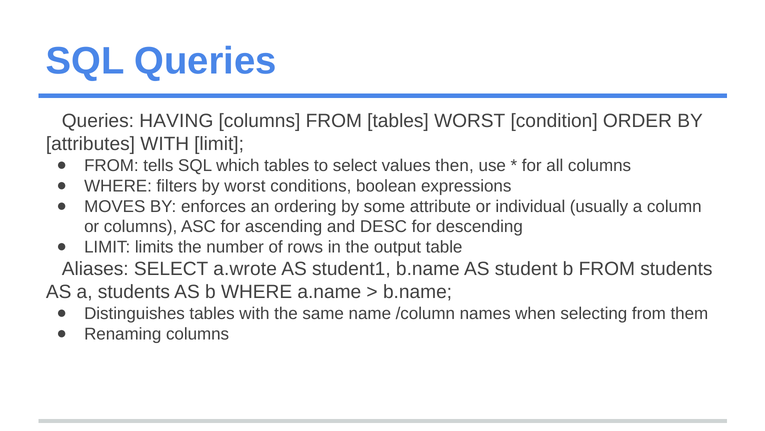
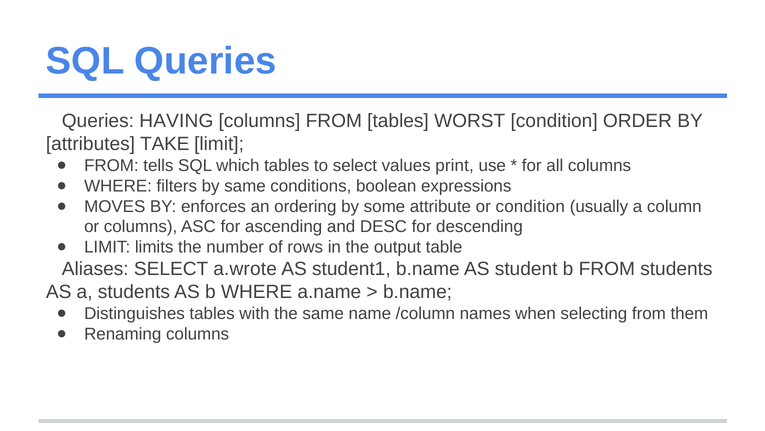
attributes WITH: WITH -> TAKE
then: then -> print
by worst: worst -> same
or individual: individual -> condition
